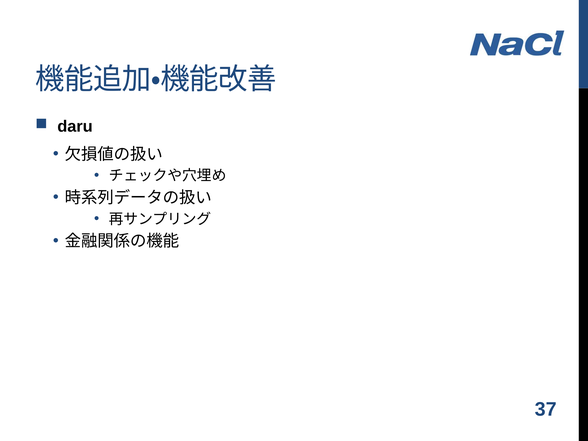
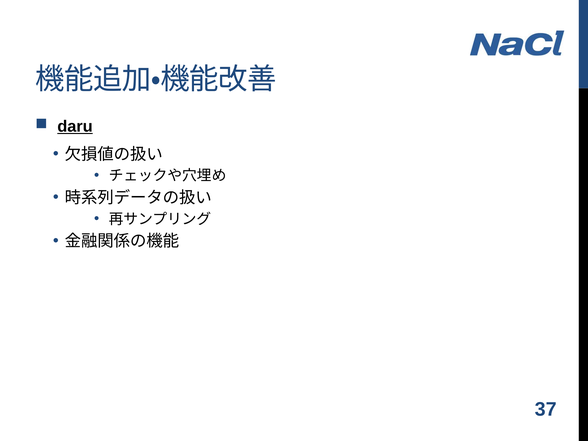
daru underline: none -> present
